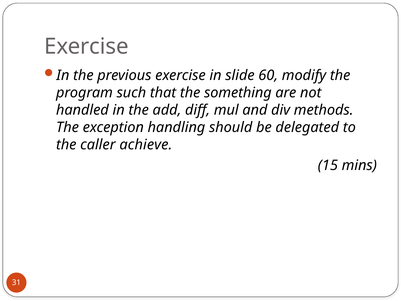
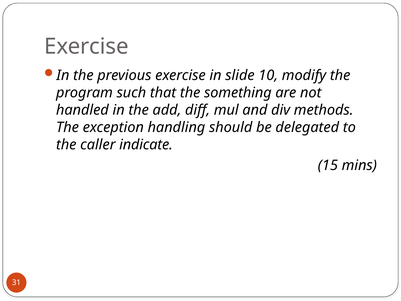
60: 60 -> 10
achieve: achieve -> indicate
